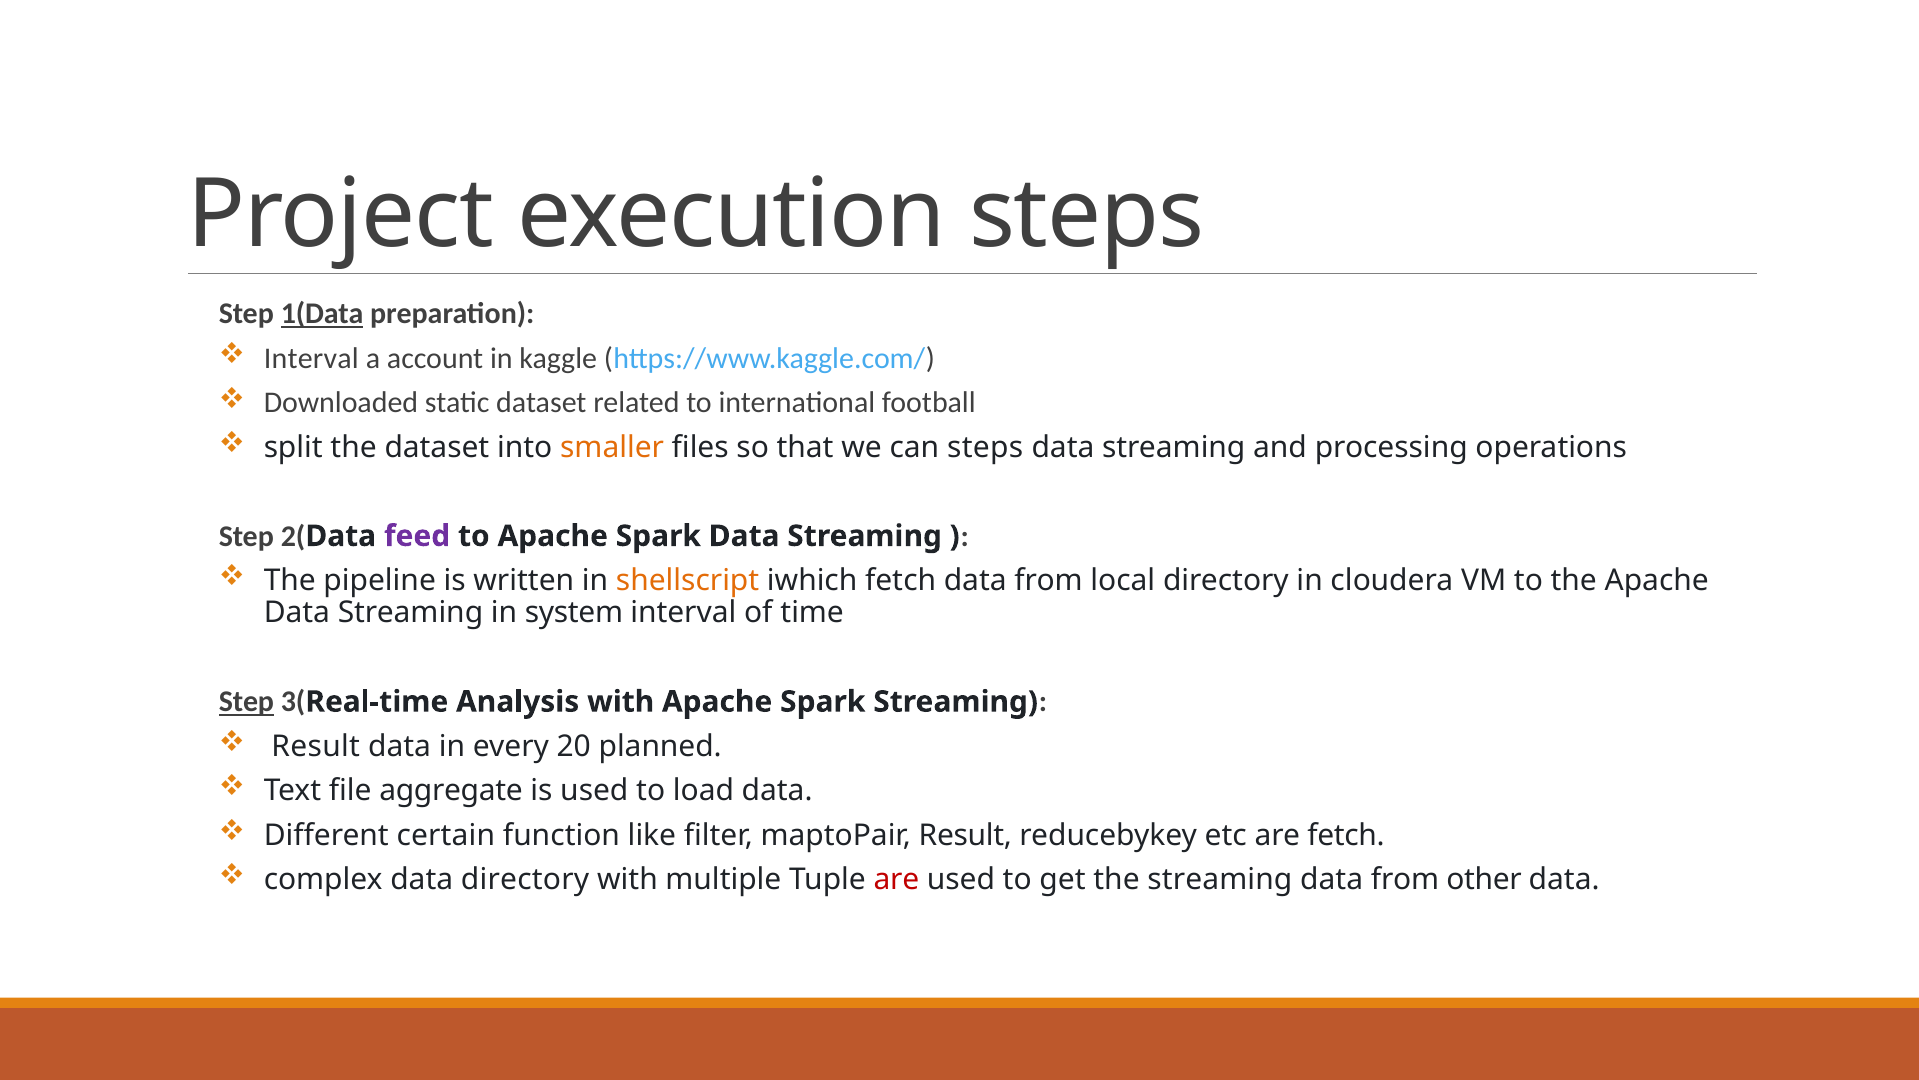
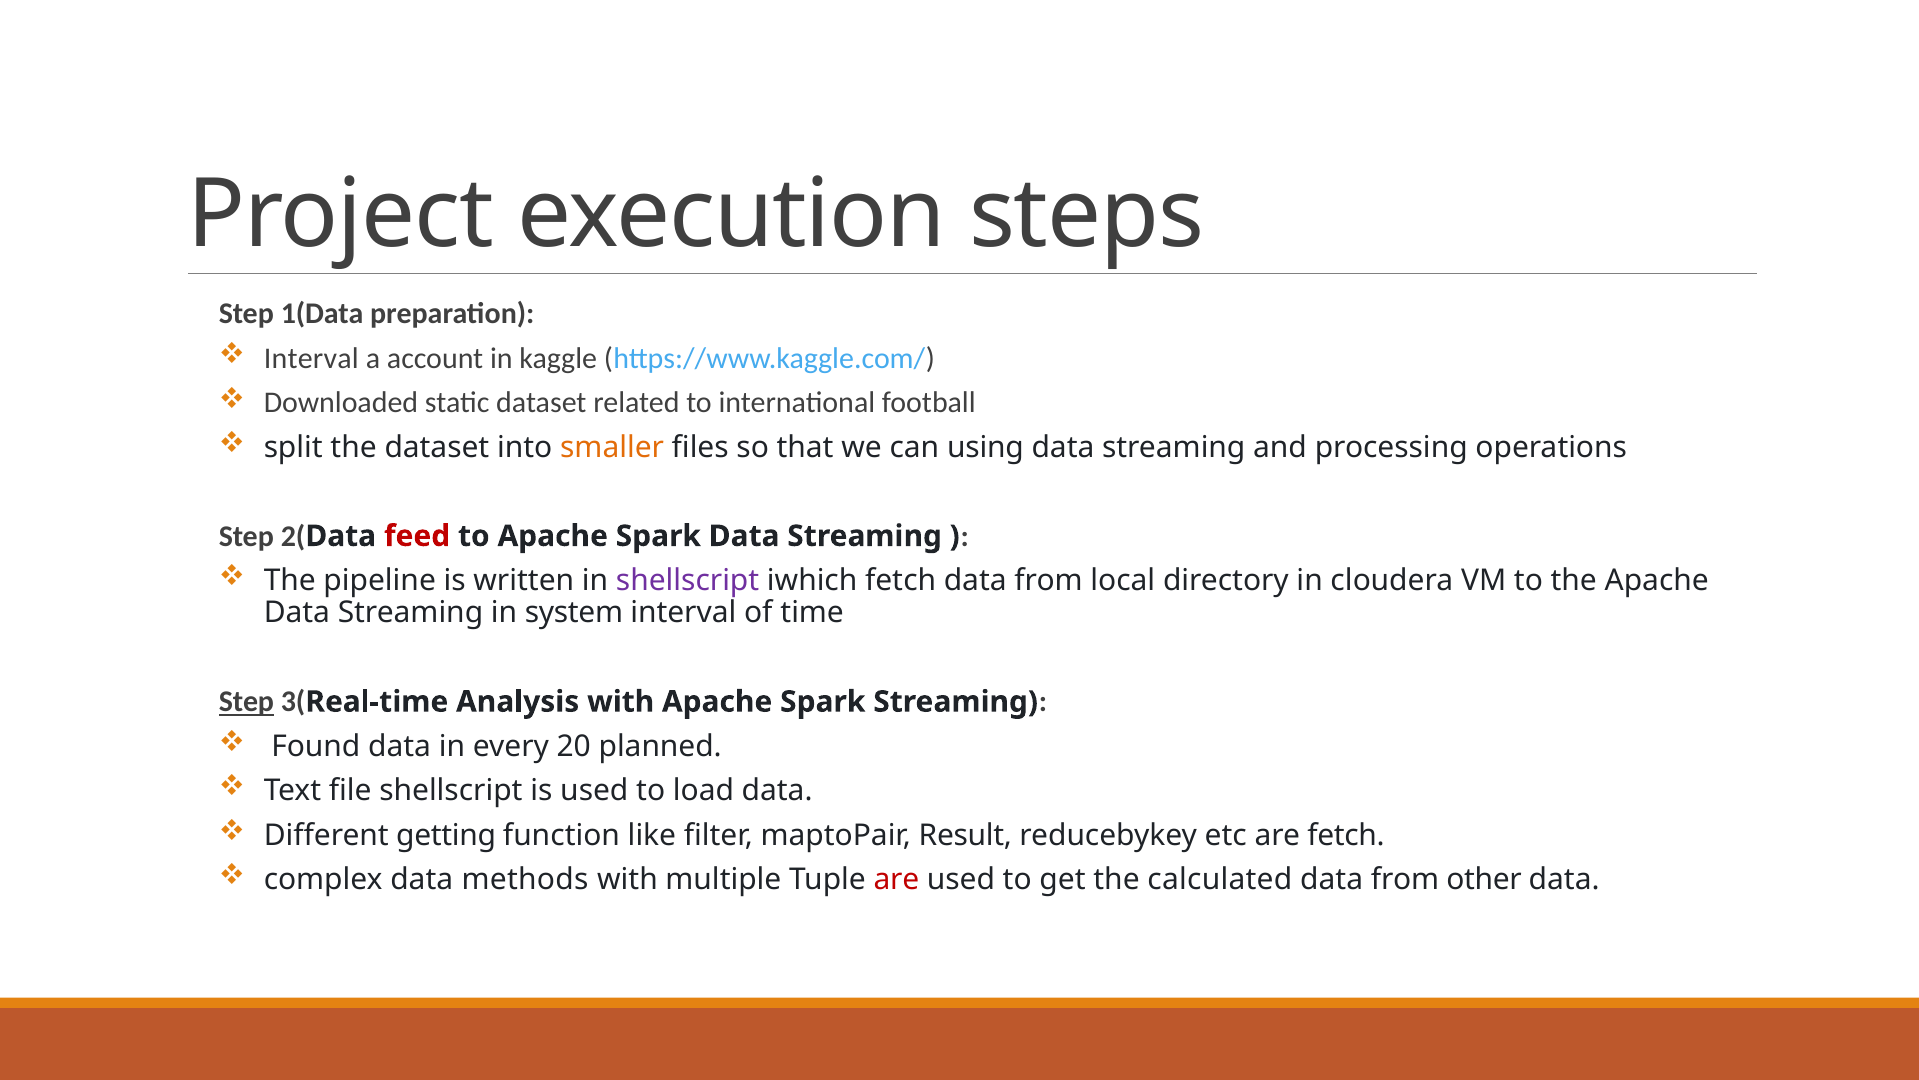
1(Data underline: present -> none
can steps: steps -> using
feed colour: purple -> red
shellscript at (688, 580) colour: orange -> purple
Result at (316, 746): Result -> Found
file aggregate: aggregate -> shellscript
certain: certain -> getting
data directory: directory -> methods
the streaming: streaming -> calculated
